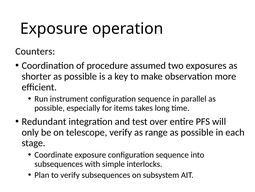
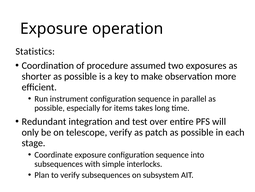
Counters: Counters -> Statistics
range: range -> patch
